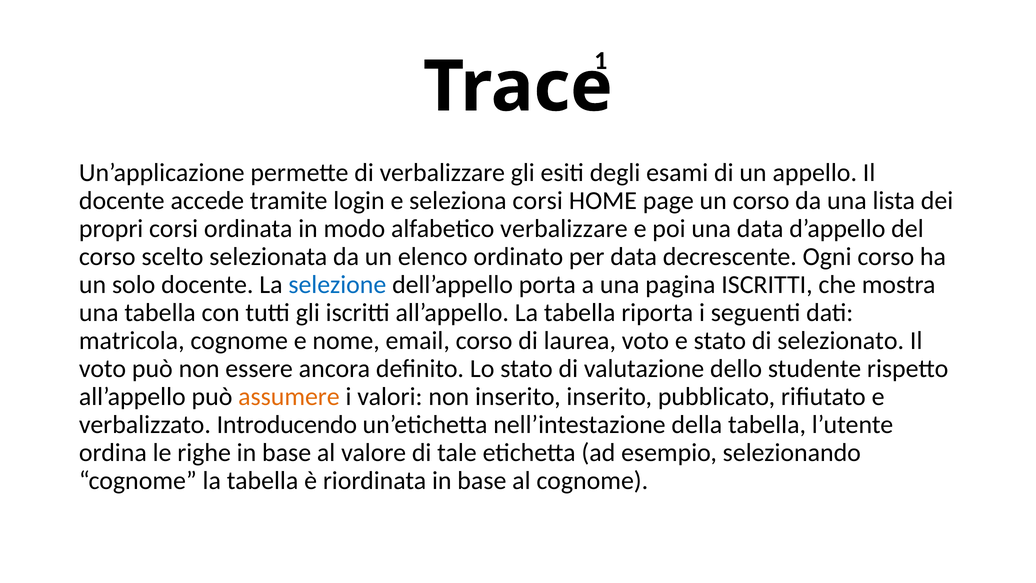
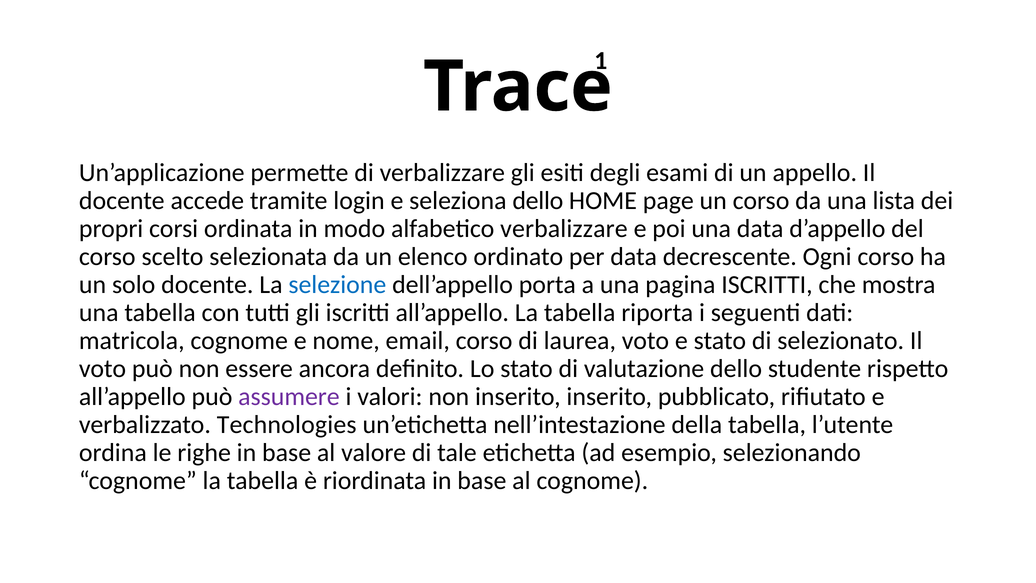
seleziona corsi: corsi -> dello
assumere colour: orange -> purple
Introducendo: Introducendo -> Technologies
